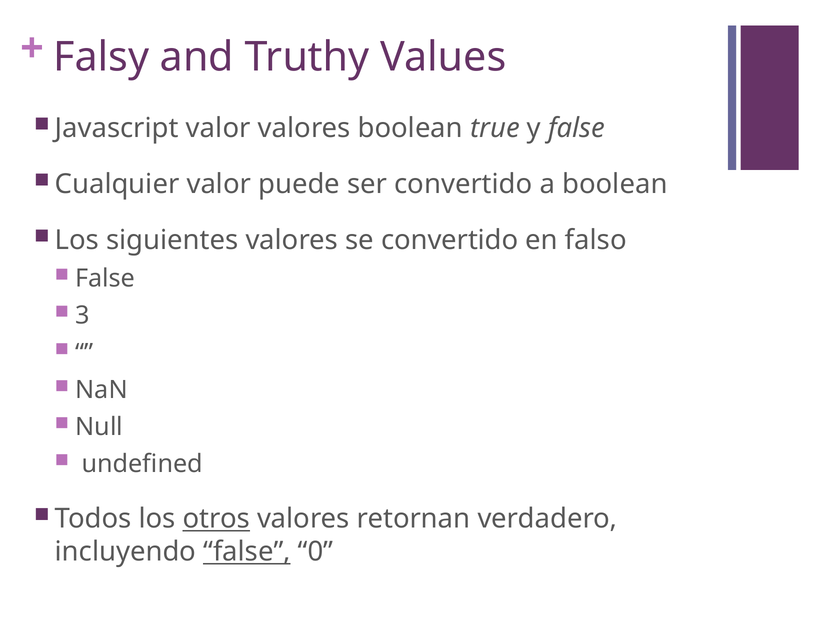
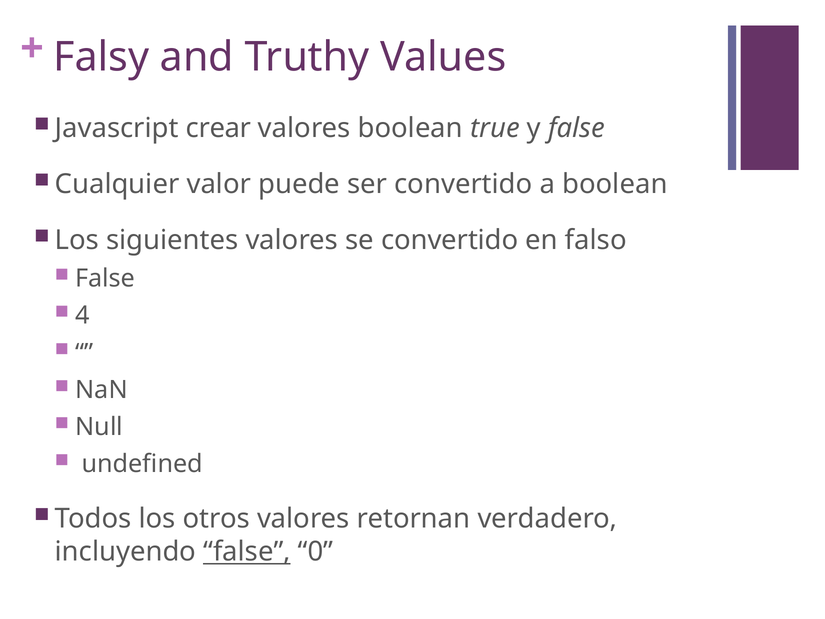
Javascript valor: valor -> crear
3: 3 -> 4
otros underline: present -> none
